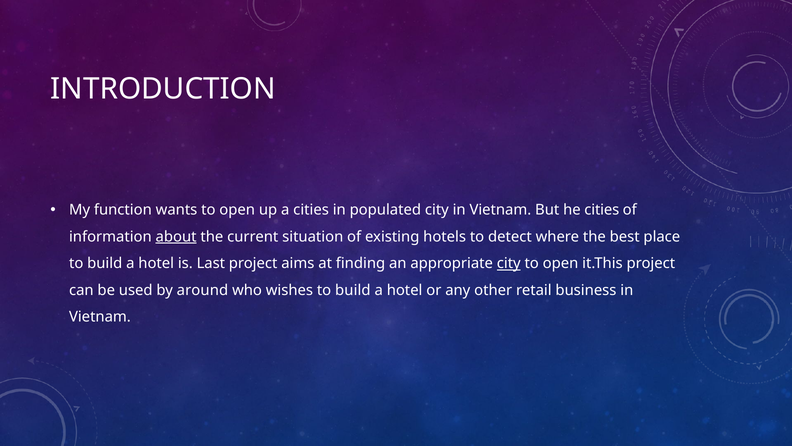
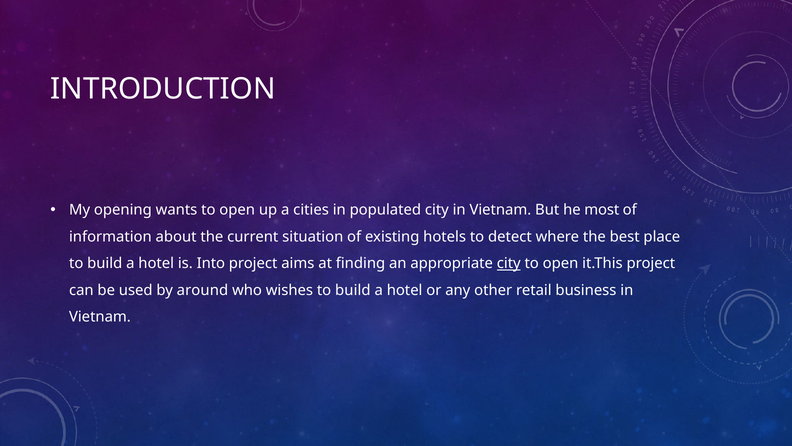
function: function -> opening
he cities: cities -> most
about underline: present -> none
Last: Last -> Into
